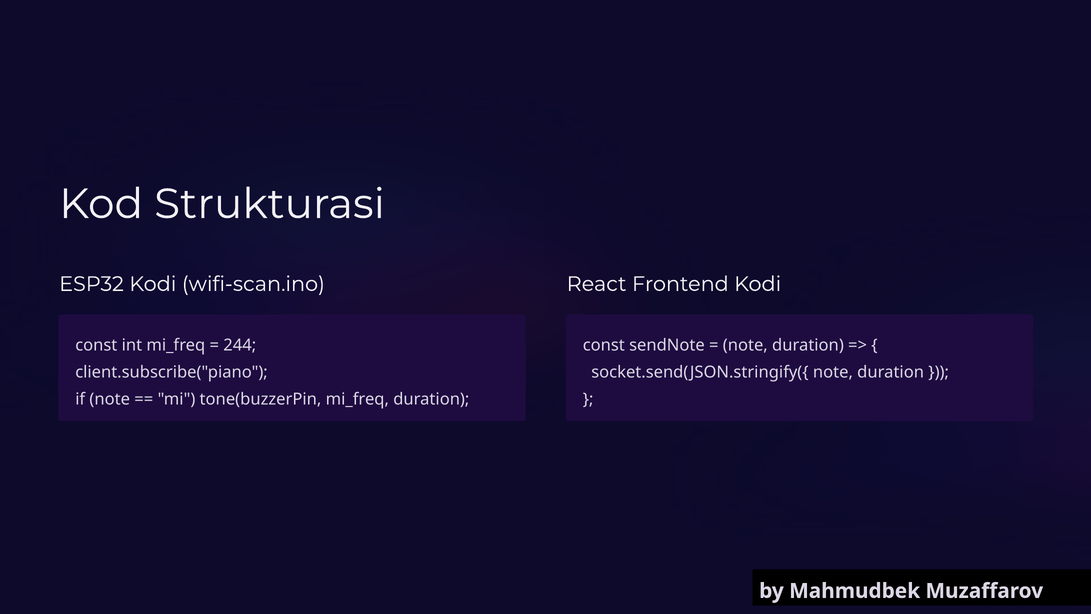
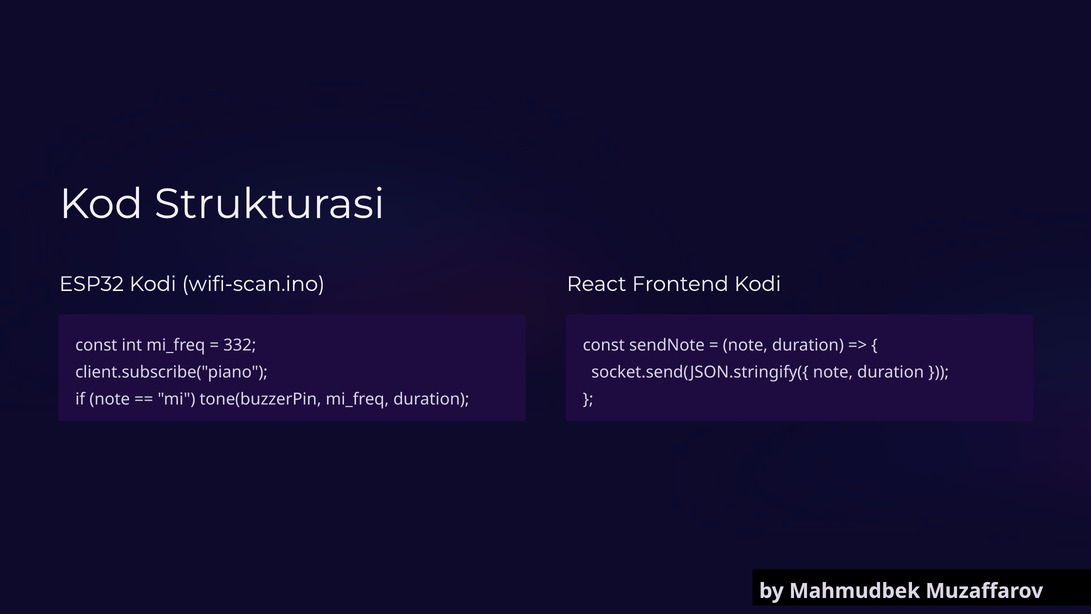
244: 244 -> 332
